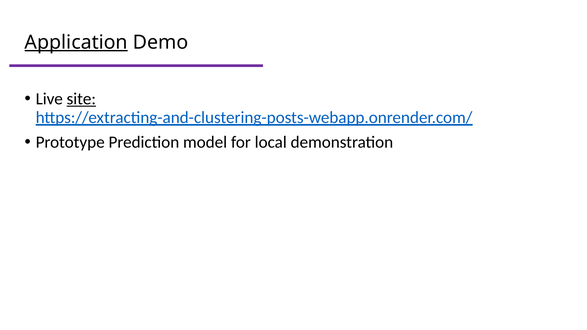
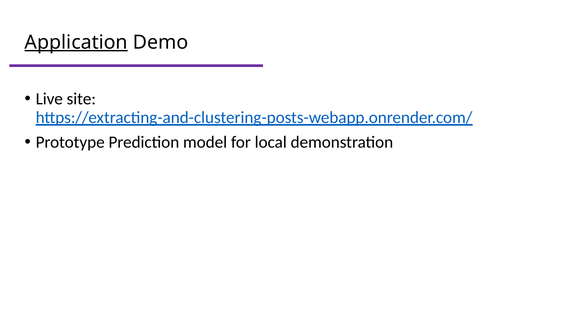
site underline: present -> none
